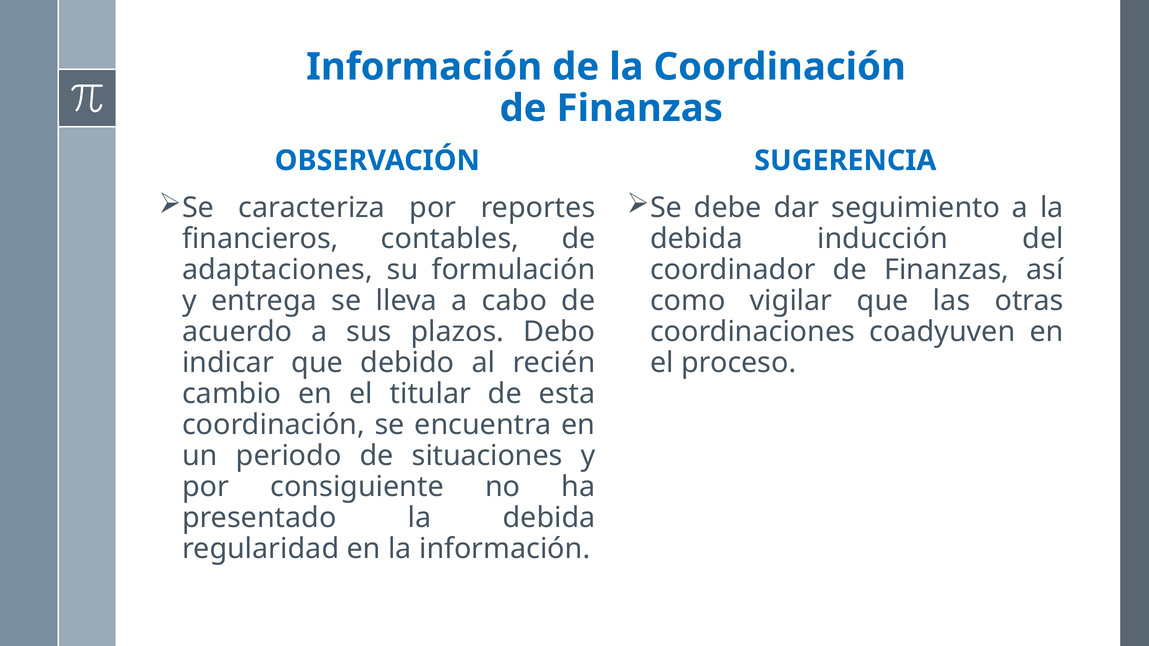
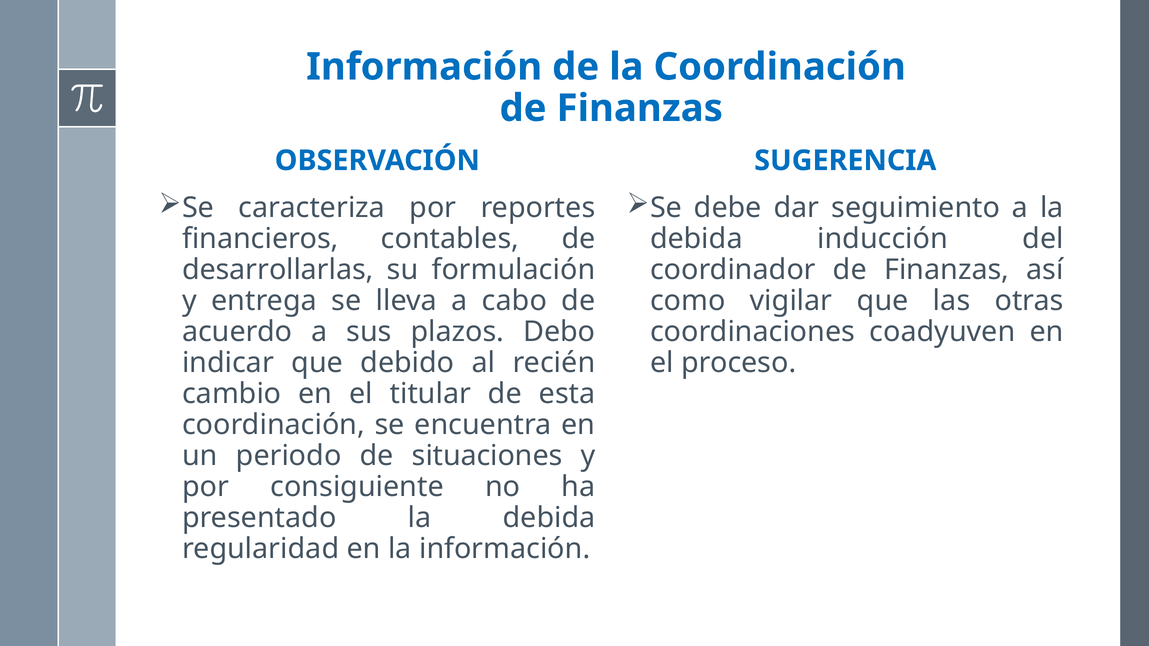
adaptaciones: adaptaciones -> desarrollarlas
